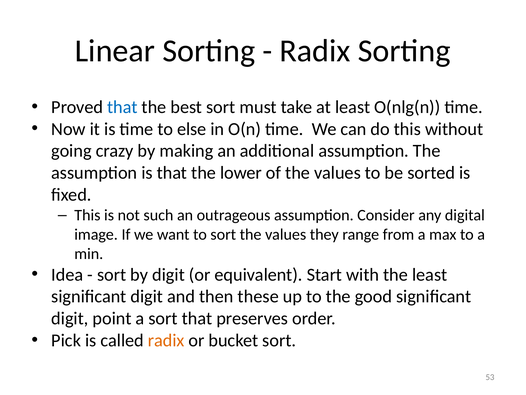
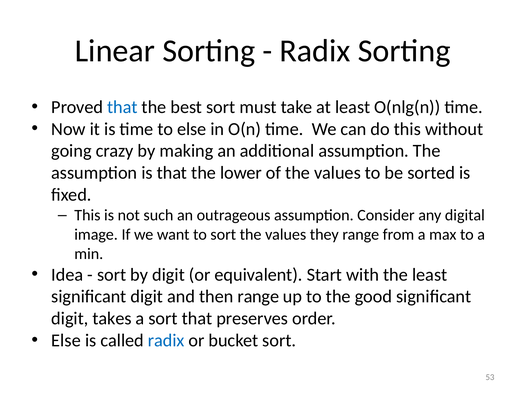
then these: these -> range
point: point -> takes
Pick at (66, 340): Pick -> Else
radix at (166, 340) colour: orange -> blue
